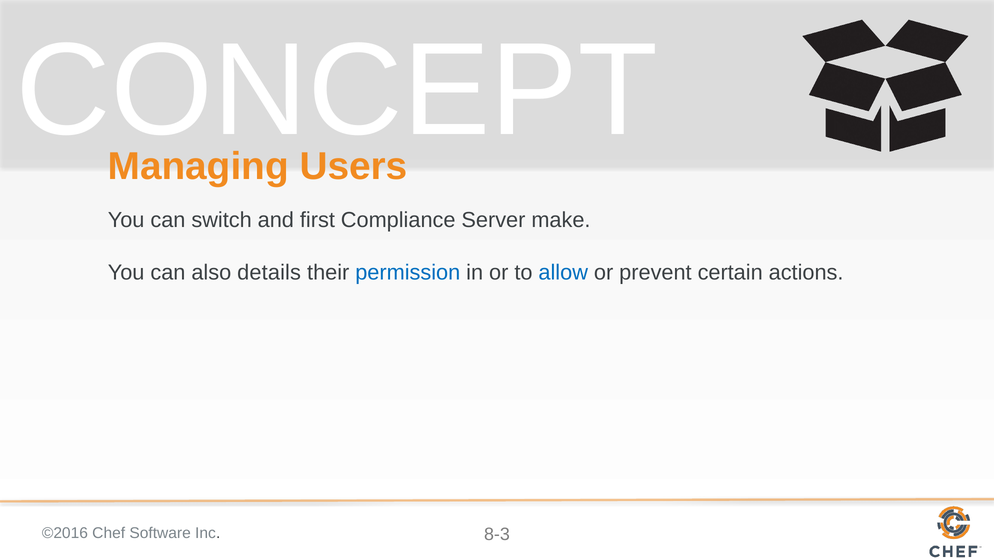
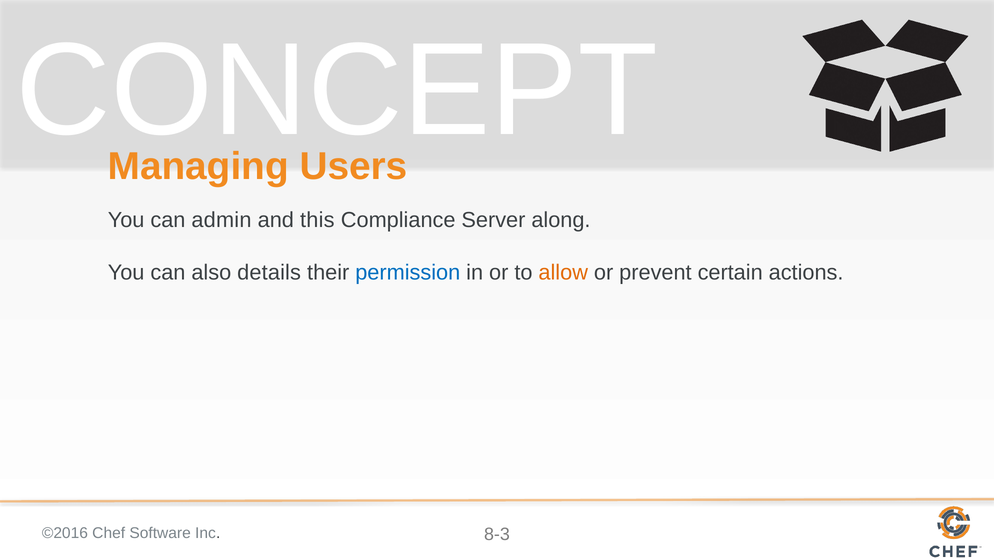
switch: switch -> admin
first: first -> this
make: make -> along
allow colour: blue -> orange
